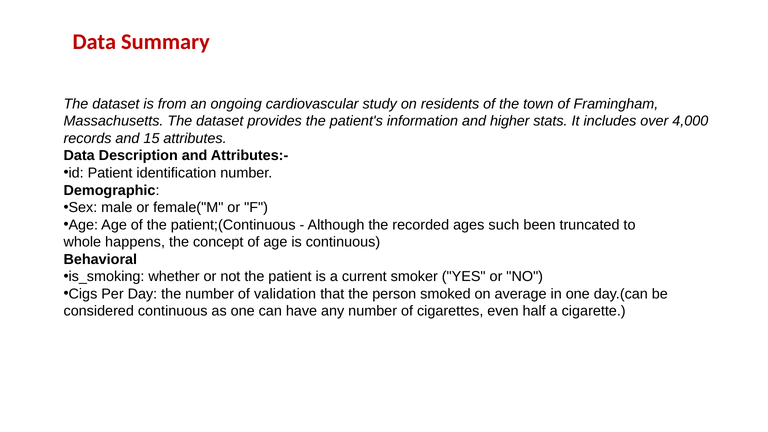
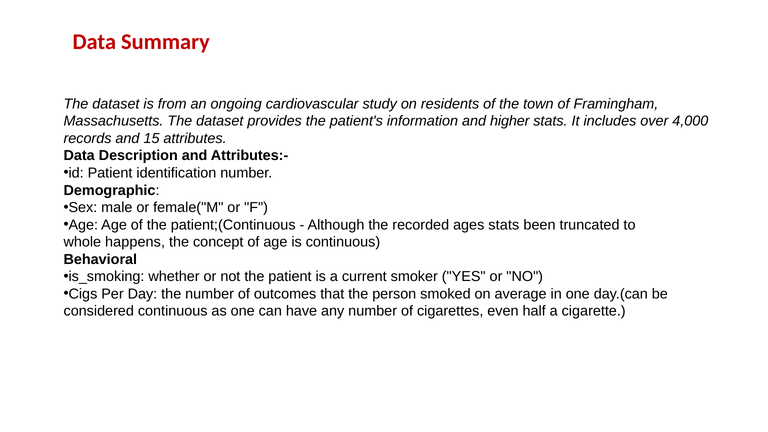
ages such: such -> stats
validation: validation -> outcomes
